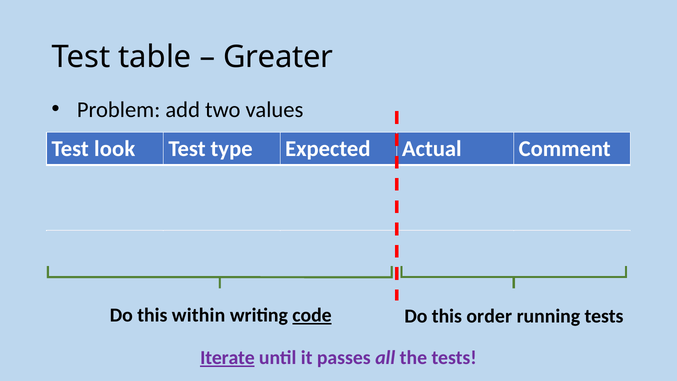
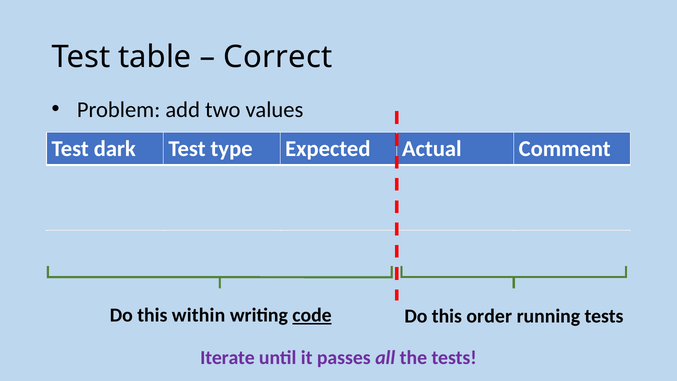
Greater: Greater -> Correct
look: look -> dark
Iterate underline: present -> none
